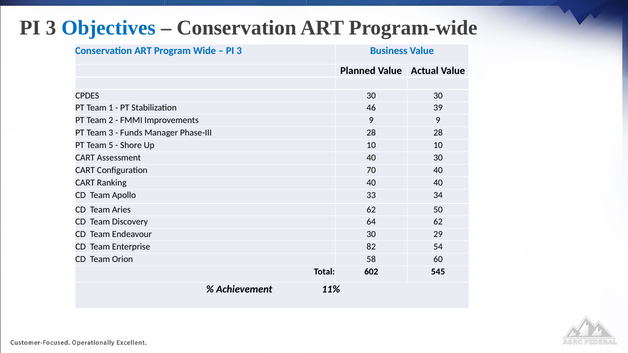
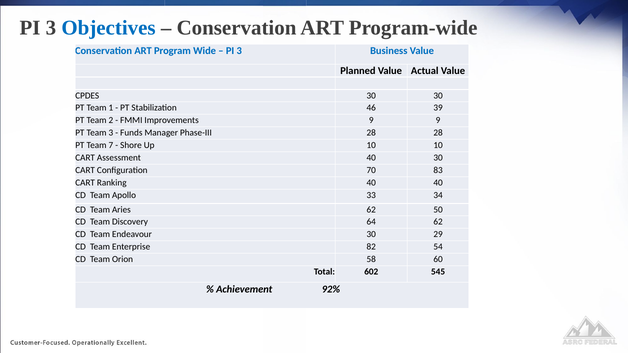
5: 5 -> 7
70 40: 40 -> 83
11%: 11% -> 92%
